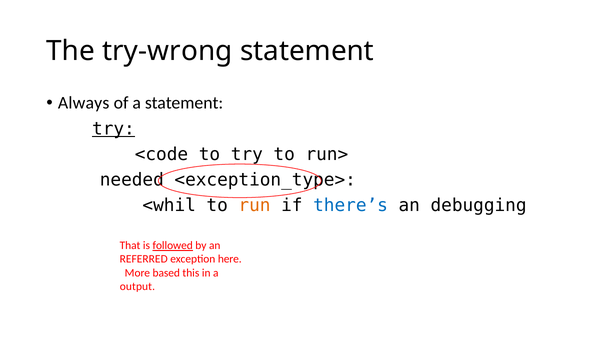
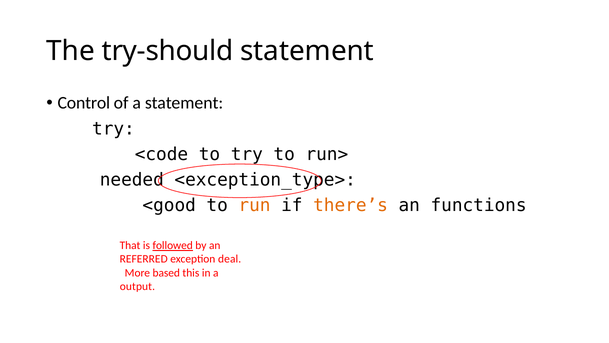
try-wrong: try-wrong -> try-should
Always: Always -> Control
try at (113, 128) underline: present -> none
<whil: <whil -> <good
there’s colour: blue -> orange
debugging: debugging -> functions
here: here -> deal
